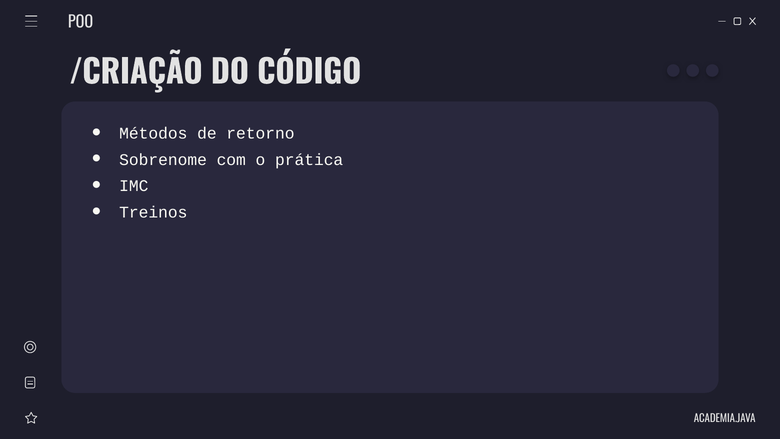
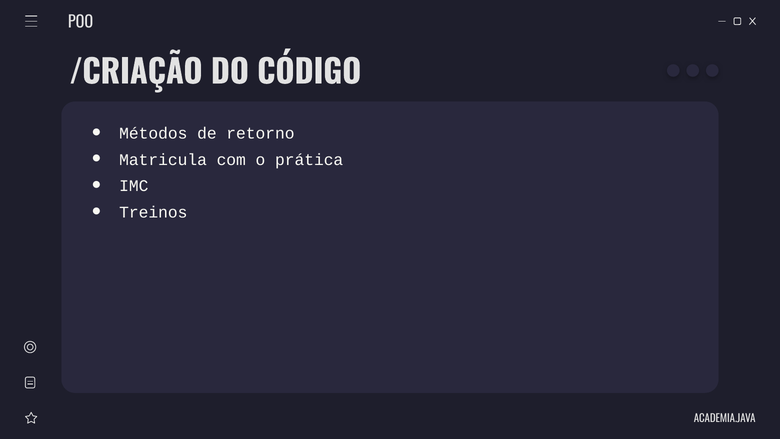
Sobrenome: Sobrenome -> Matricula
